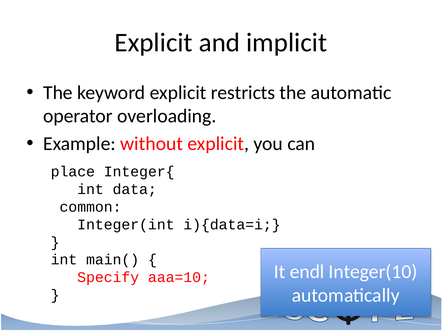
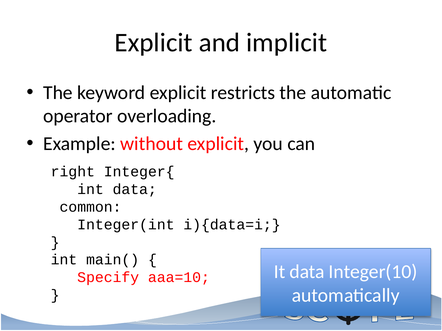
place: place -> right
It endl: endl -> data
